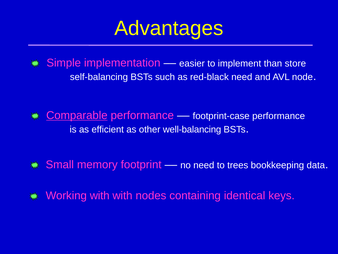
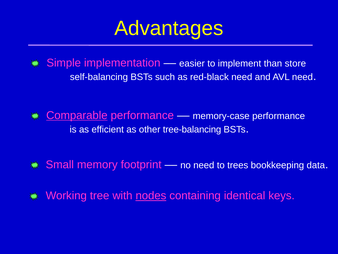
AVL node: node -> need
footprint-case: footprint-case -> memory-case
well-balancing: well-balancing -> tree-balancing
Working with: with -> tree
nodes underline: none -> present
